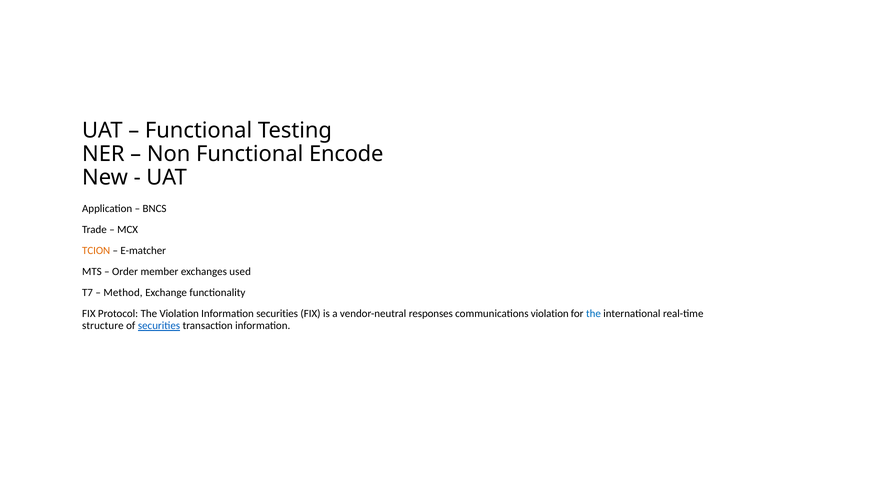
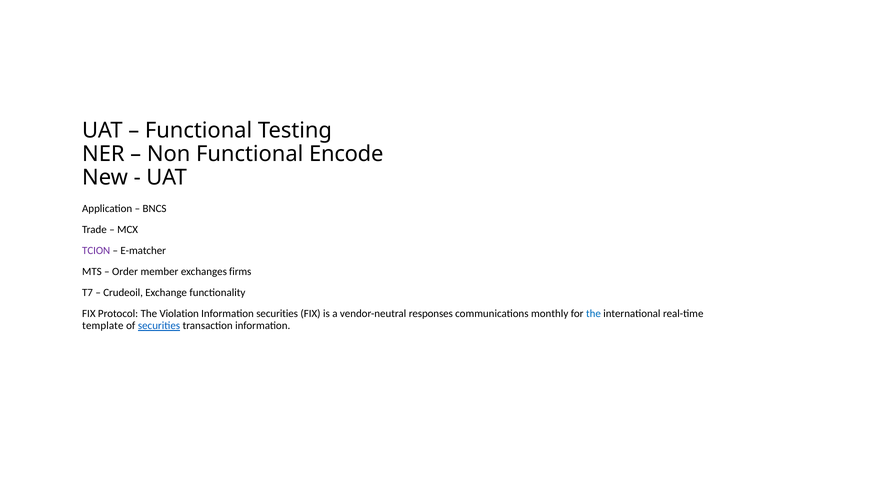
TCION colour: orange -> purple
used: used -> firms
Method: Method -> Crudeoil
communications violation: violation -> monthly
structure: structure -> template
